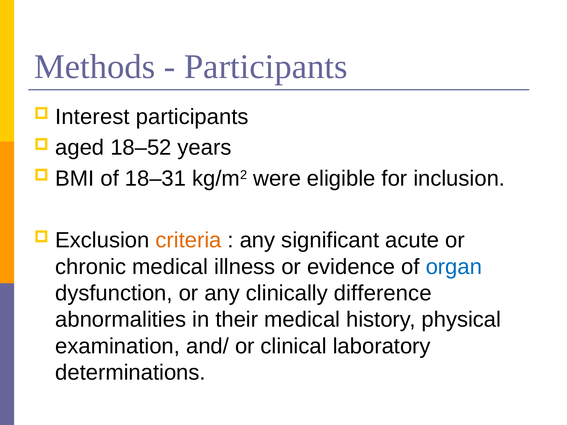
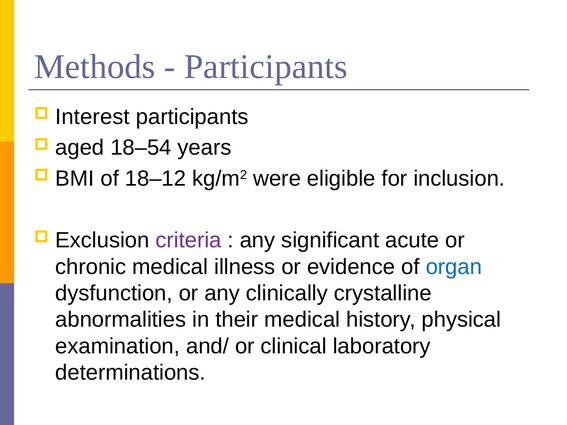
18–52: 18–52 -> 18–54
18–31: 18–31 -> 18–12
criteria colour: orange -> purple
difference: difference -> crystalline
